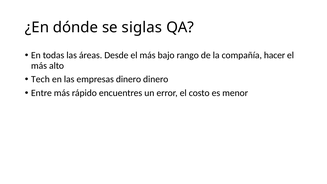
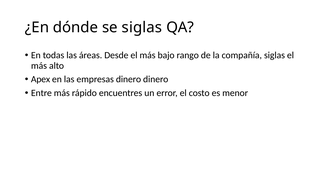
compañía hacer: hacer -> siglas
Tech: Tech -> Apex
